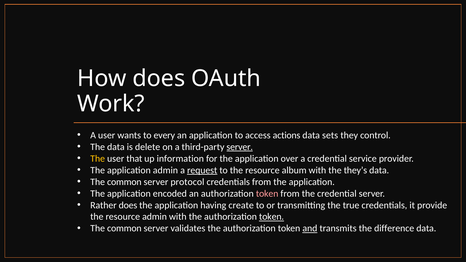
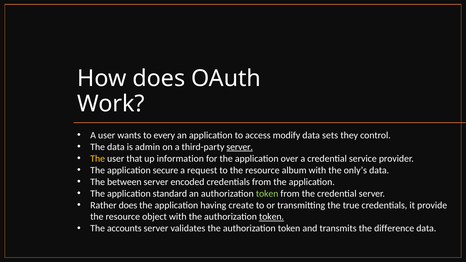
actions: actions -> modify
delete: delete -> admin
application admin: admin -> secure
request underline: present -> none
they’s: they’s -> only’s
common at (124, 182): common -> between
protocol: protocol -> encoded
encoded: encoded -> standard
token at (267, 194) colour: pink -> light green
resource admin: admin -> object
common at (124, 229): common -> accounts
and underline: present -> none
